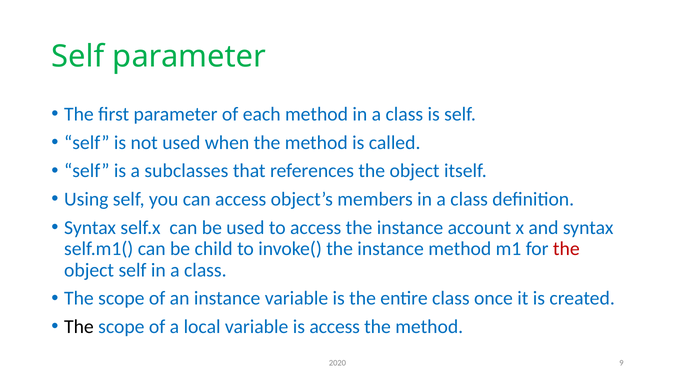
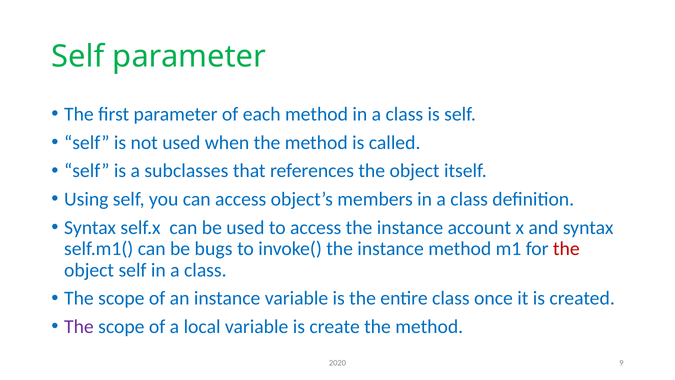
child: child -> bugs
The at (79, 326) colour: black -> purple
is access: access -> create
